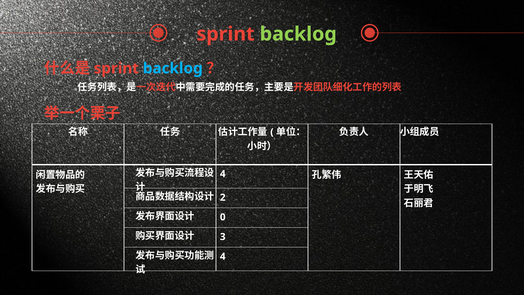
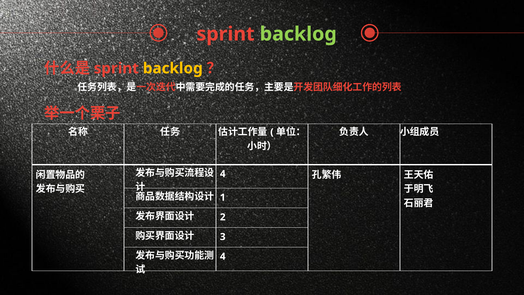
backlog at (173, 68) colour: light blue -> yellow
2: 2 -> 1
0: 0 -> 2
